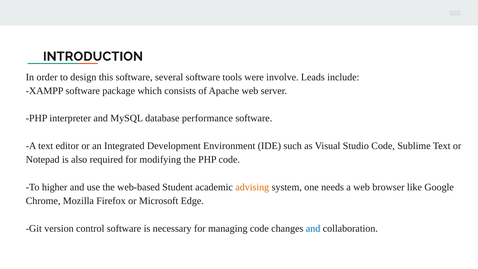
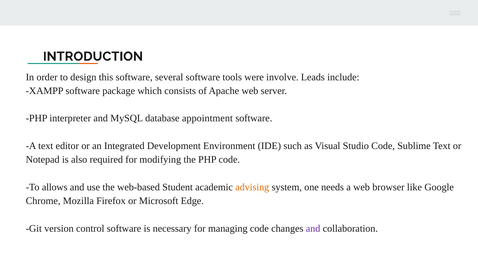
performance: performance -> appointment
higher: higher -> allows
and at (313, 228) colour: blue -> purple
